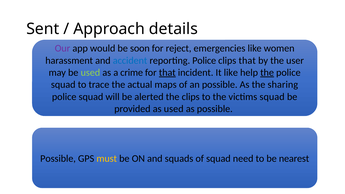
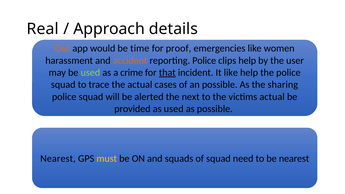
Sent: Sent -> Real
Our colour: purple -> orange
soon: soon -> time
reject: reject -> proof
accident colour: blue -> orange
clips that: that -> help
the at (267, 73) underline: present -> none
maps: maps -> cases
the clips: clips -> next
victims squad: squad -> actual
Possible at (58, 159): Possible -> Nearest
